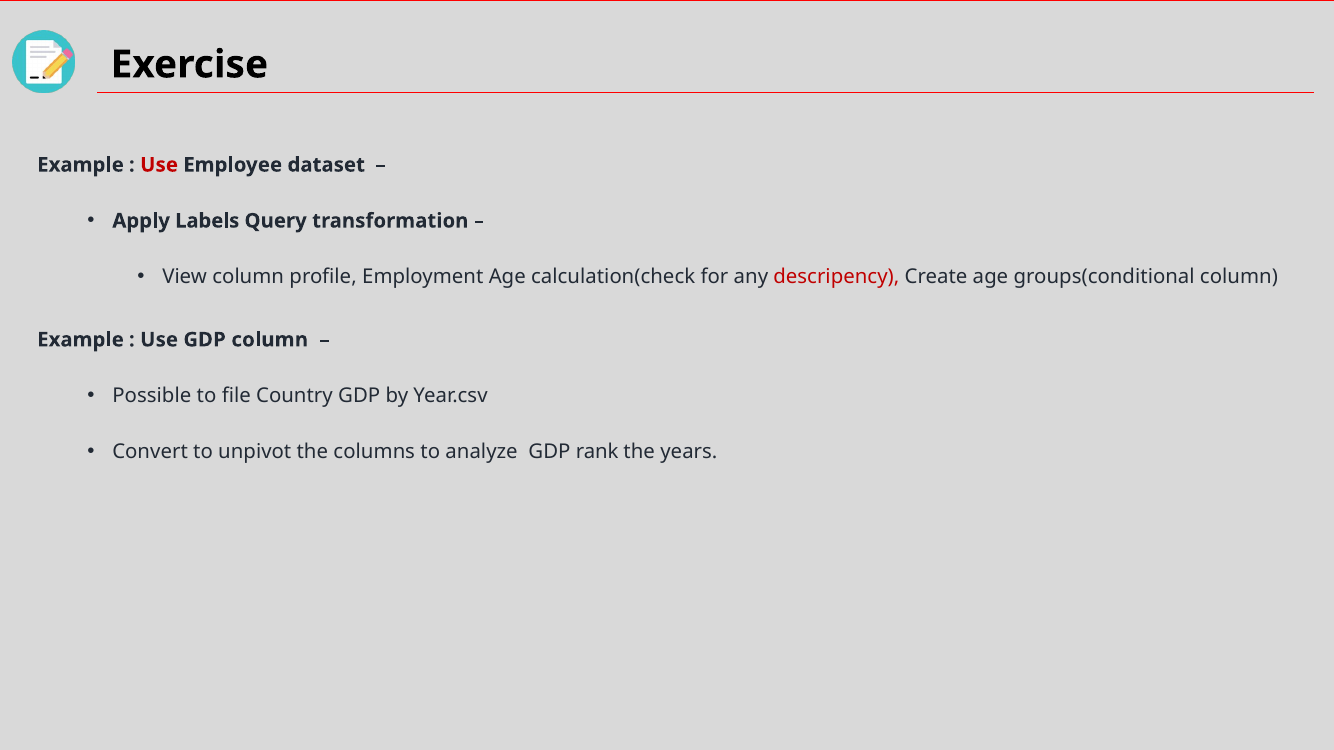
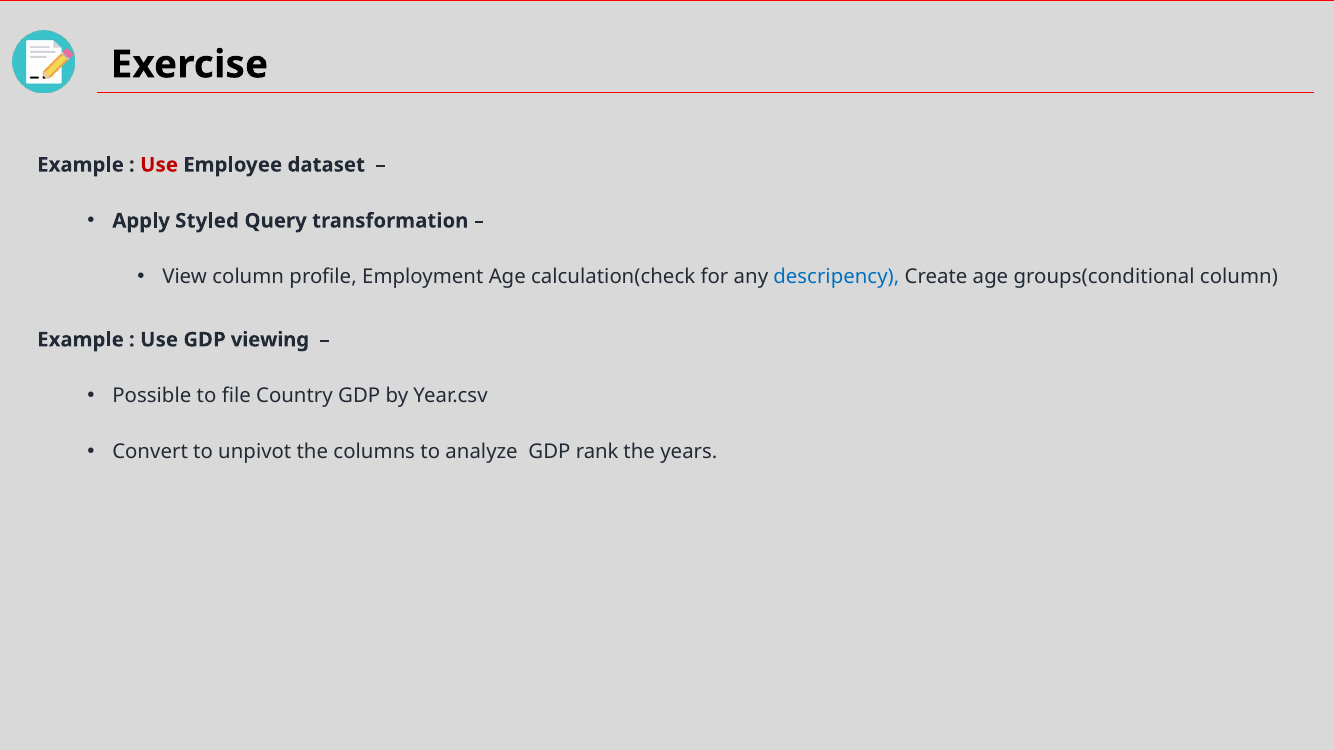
Labels: Labels -> Styled
descripency colour: red -> blue
GDP column: column -> viewing
